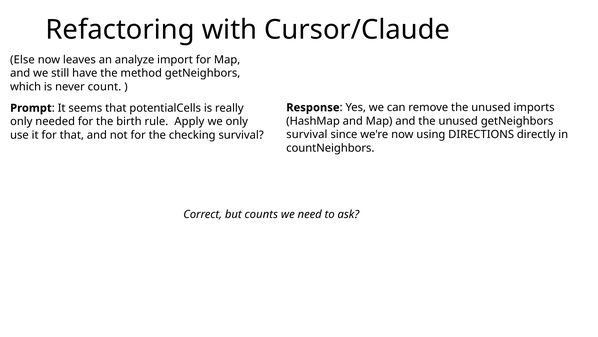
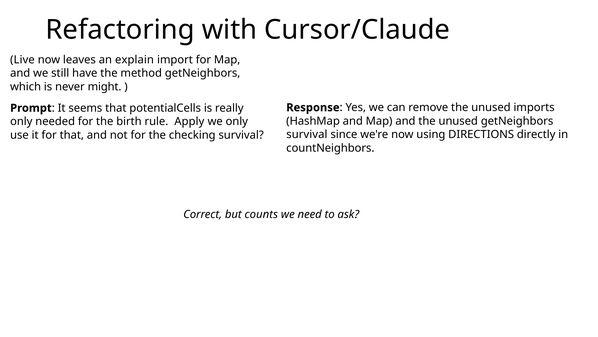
Else: Else -> Live
analyze: analyze -> explain
count: count -> might
